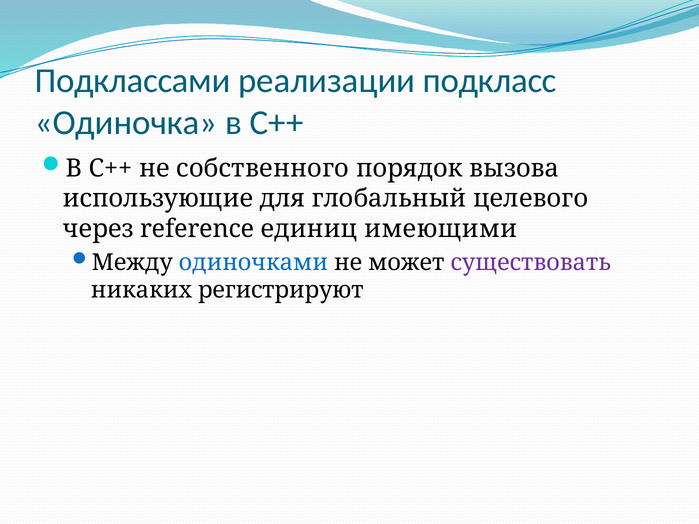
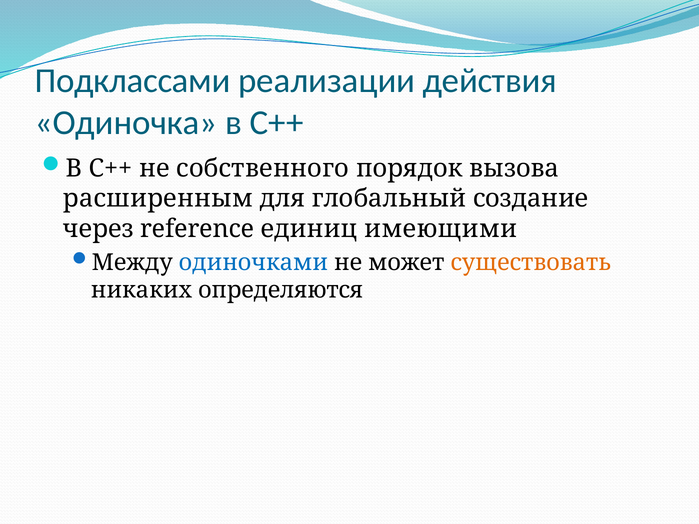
подкласс: подкласс -> действия
использующие: использующие -> расширенным
целевого: целевого -> создание
существовать colour: purple -> orange
регистрируют: регистрируют -> определяются
